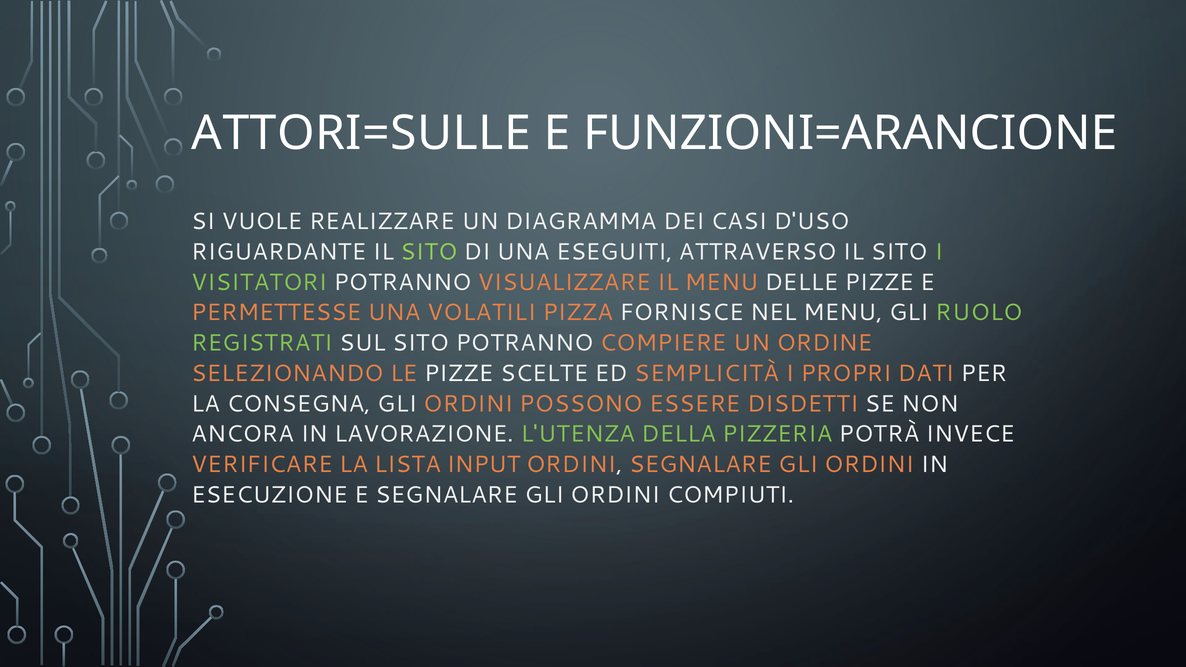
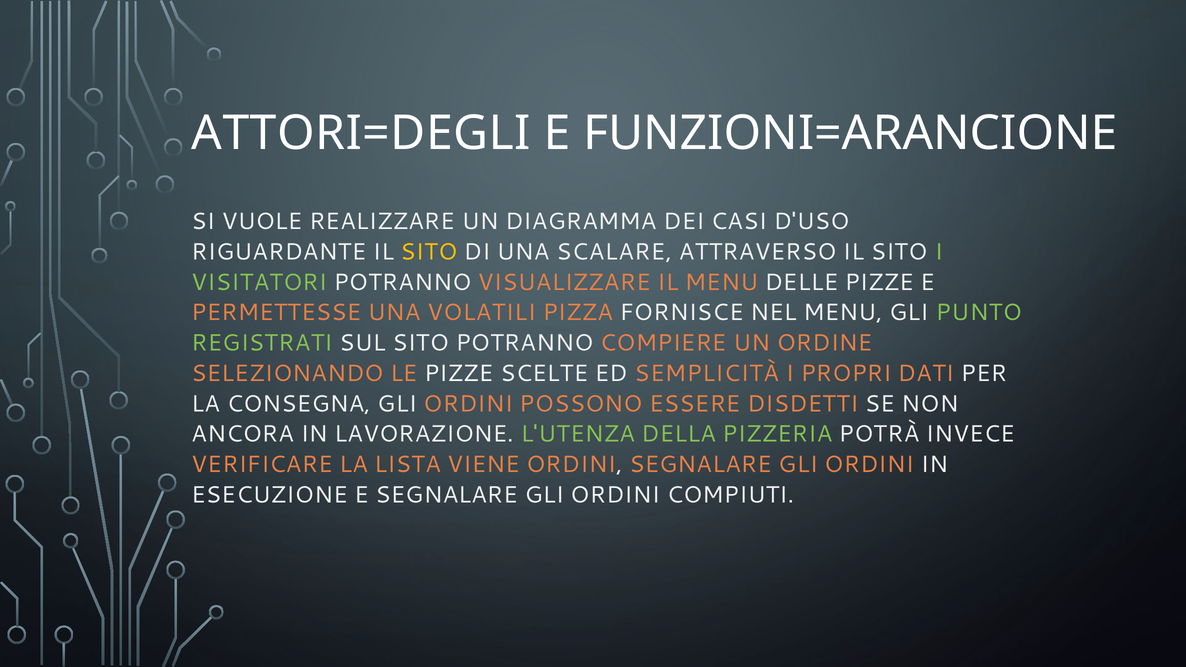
ATTORI=SULLE: ATTORI=SULLE -> ATTORI=DEGLI
SITO at (429, 252) colour: light green -> yellow
ESEGUITI: ESEGUITI -> SCALARE
RUOLO: RUOLO -> PUNTO
INPUT: INPUT -> VIENE
